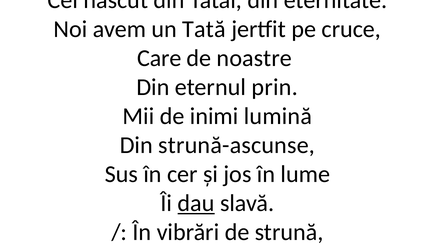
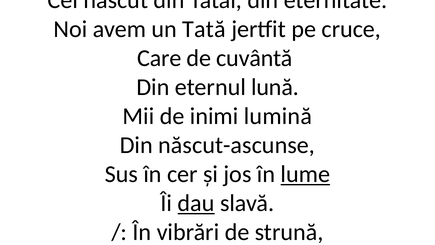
noastre: noastre -> cuvântă
prin: prin -> lună
strună-ascunse: strună-ascunse -> născut-ascunse
lume underline: none -> present
